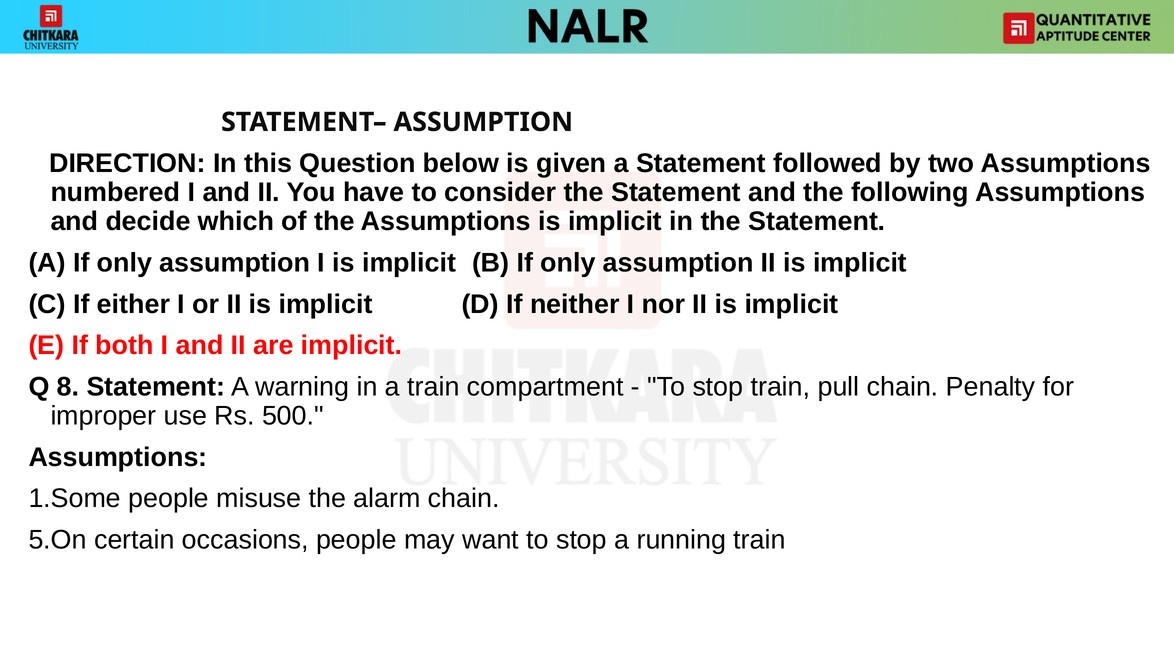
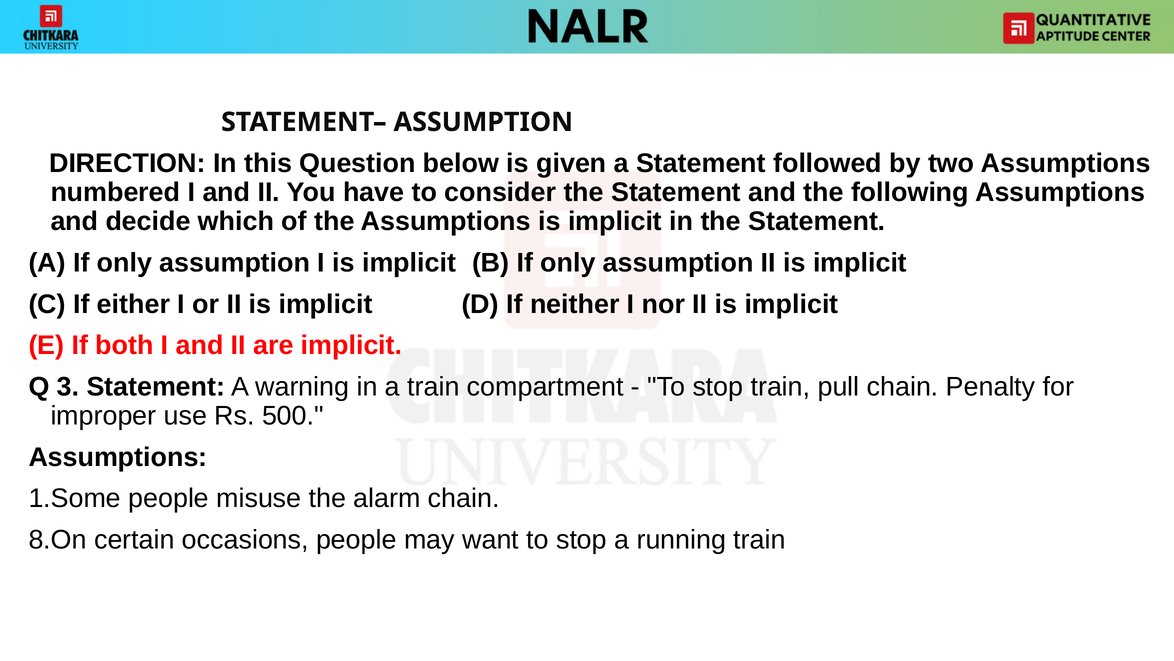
8: 8 -> 3
5.On: 5.On -> 8.On
